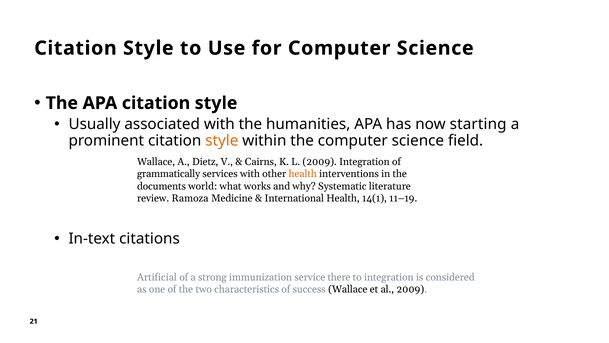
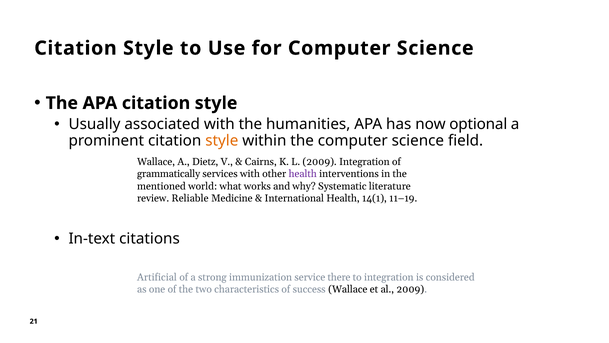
starting: starting -> optional
health at (303, 174) colour: orange -> purple
documents: documents -> mentioned
Ramoza: Ramoza -> Reliable
